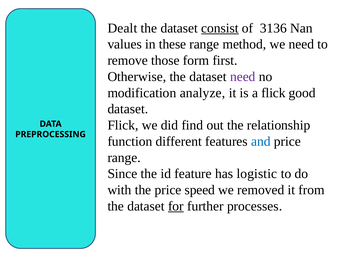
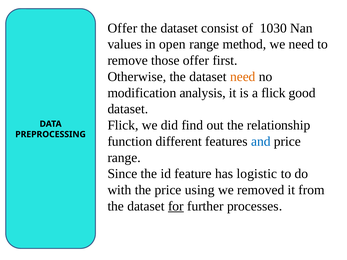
Dealt at (122, 28): Dealt -> Offer
consist underline: present -> none
3136: 3136 -> 1030
these: these -> open
those form: form -> offer
need at (243, 77) colour: purple -> orange
analyze: analyze -> analysis
speed: speed -> using
